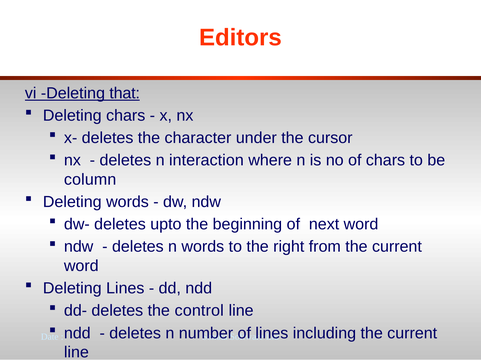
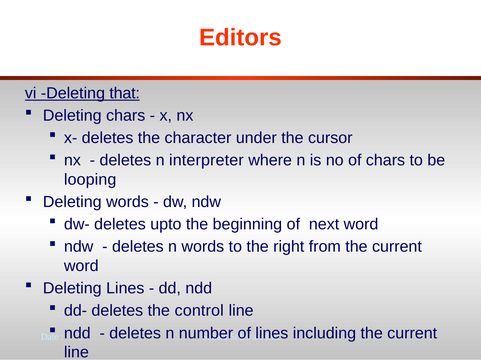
interaction: interaction -> interpreter
column: column -> looping
